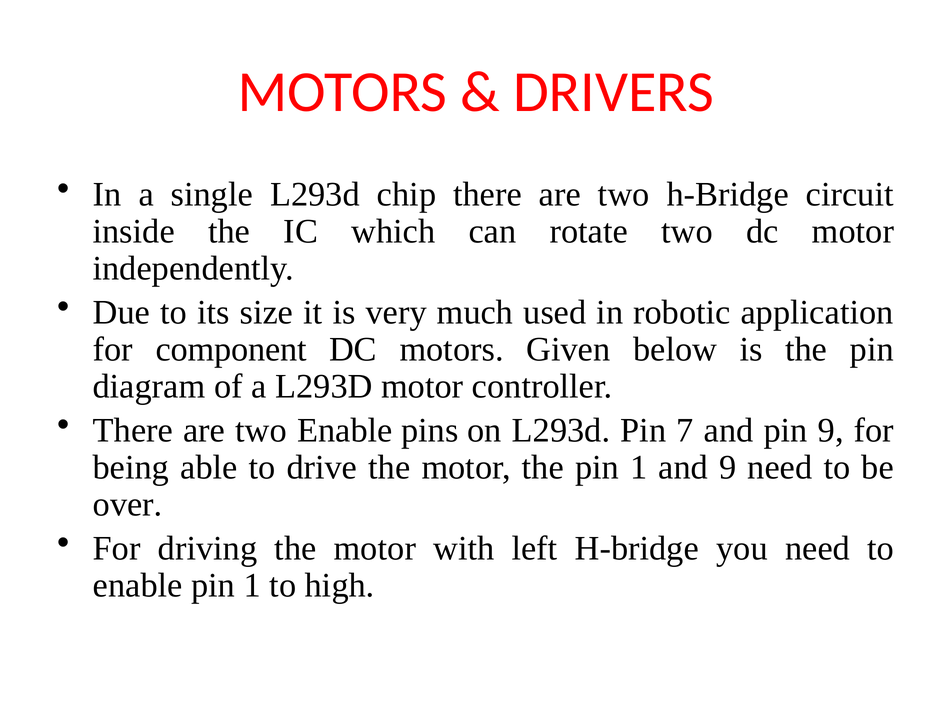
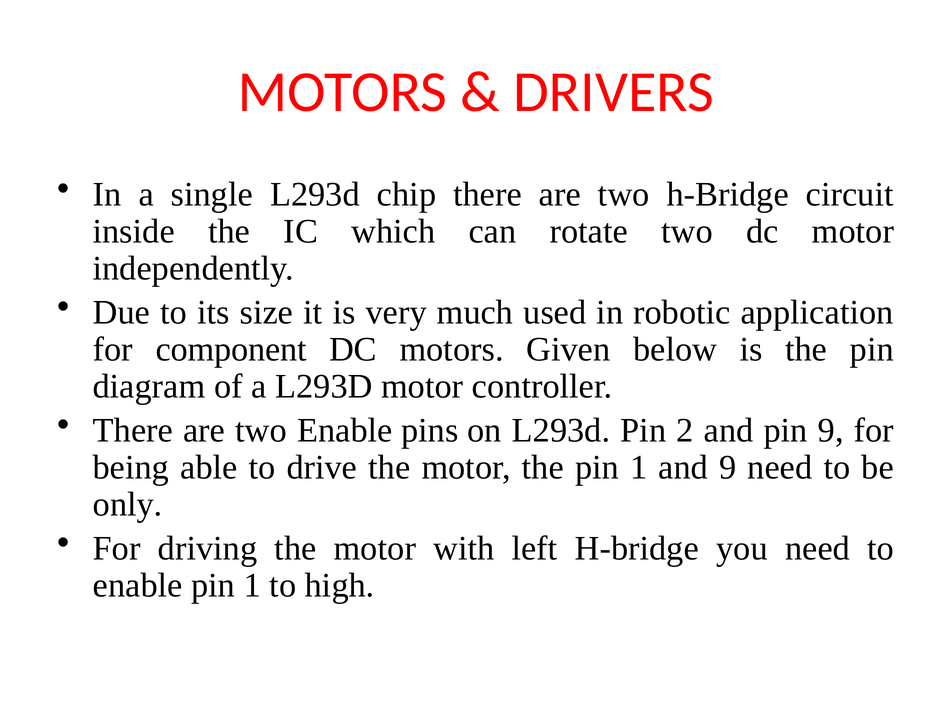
7: 7 -> 2
over: over -> only
